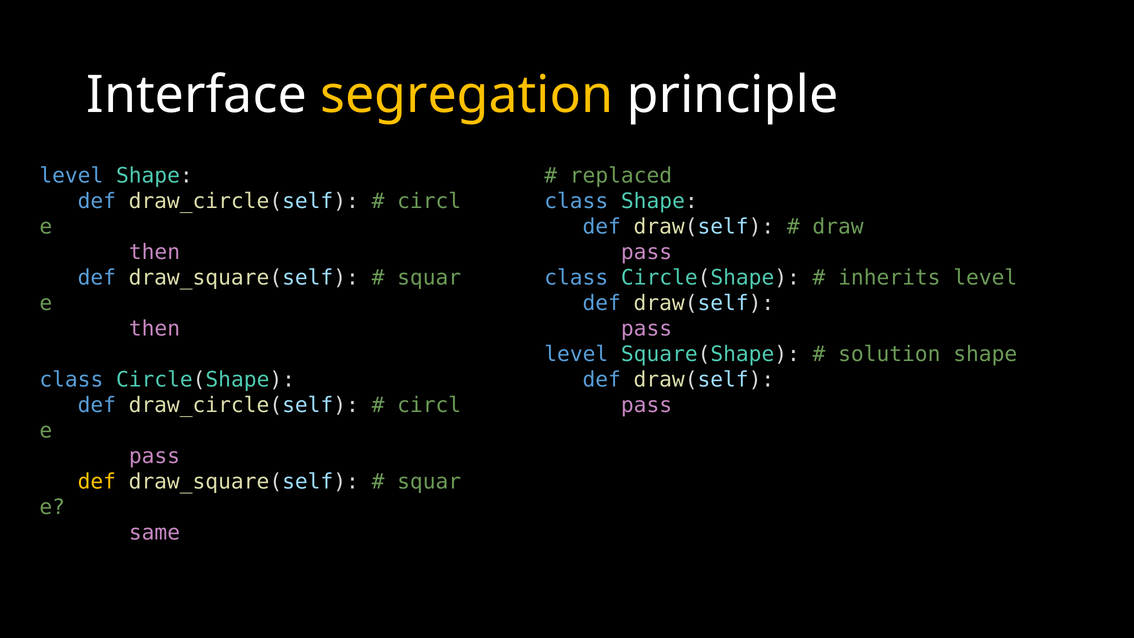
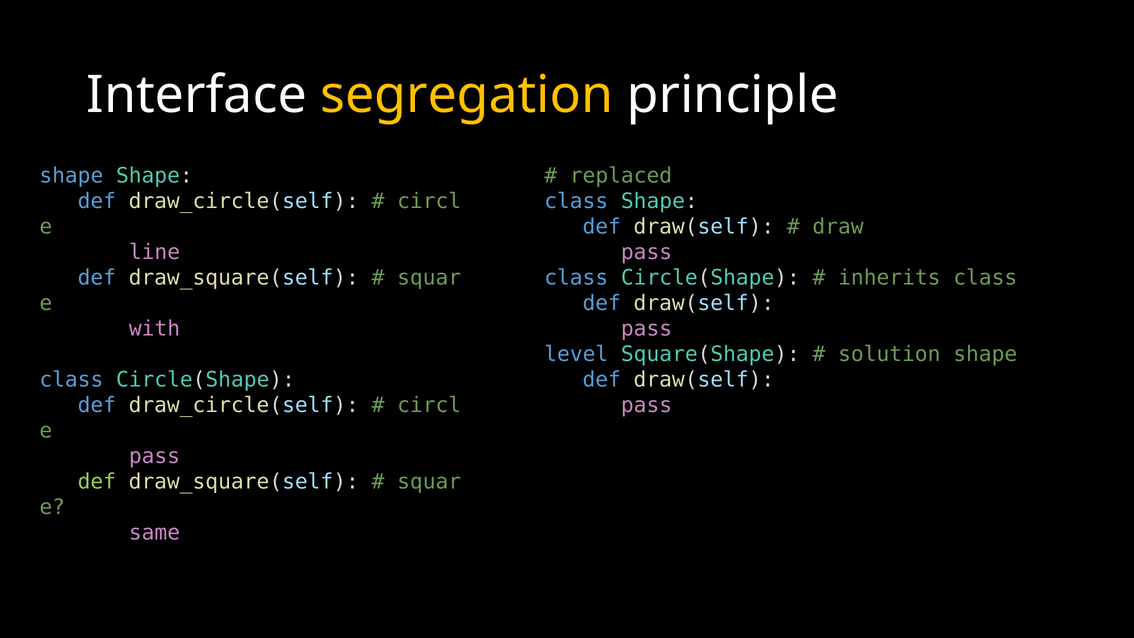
level at (71, 176): level -> shape
then at (154, 252): then -> line
inherits level: level -> class
then at (154, 329): then -> with
def at (97, 482) colour: yellow -> light green
